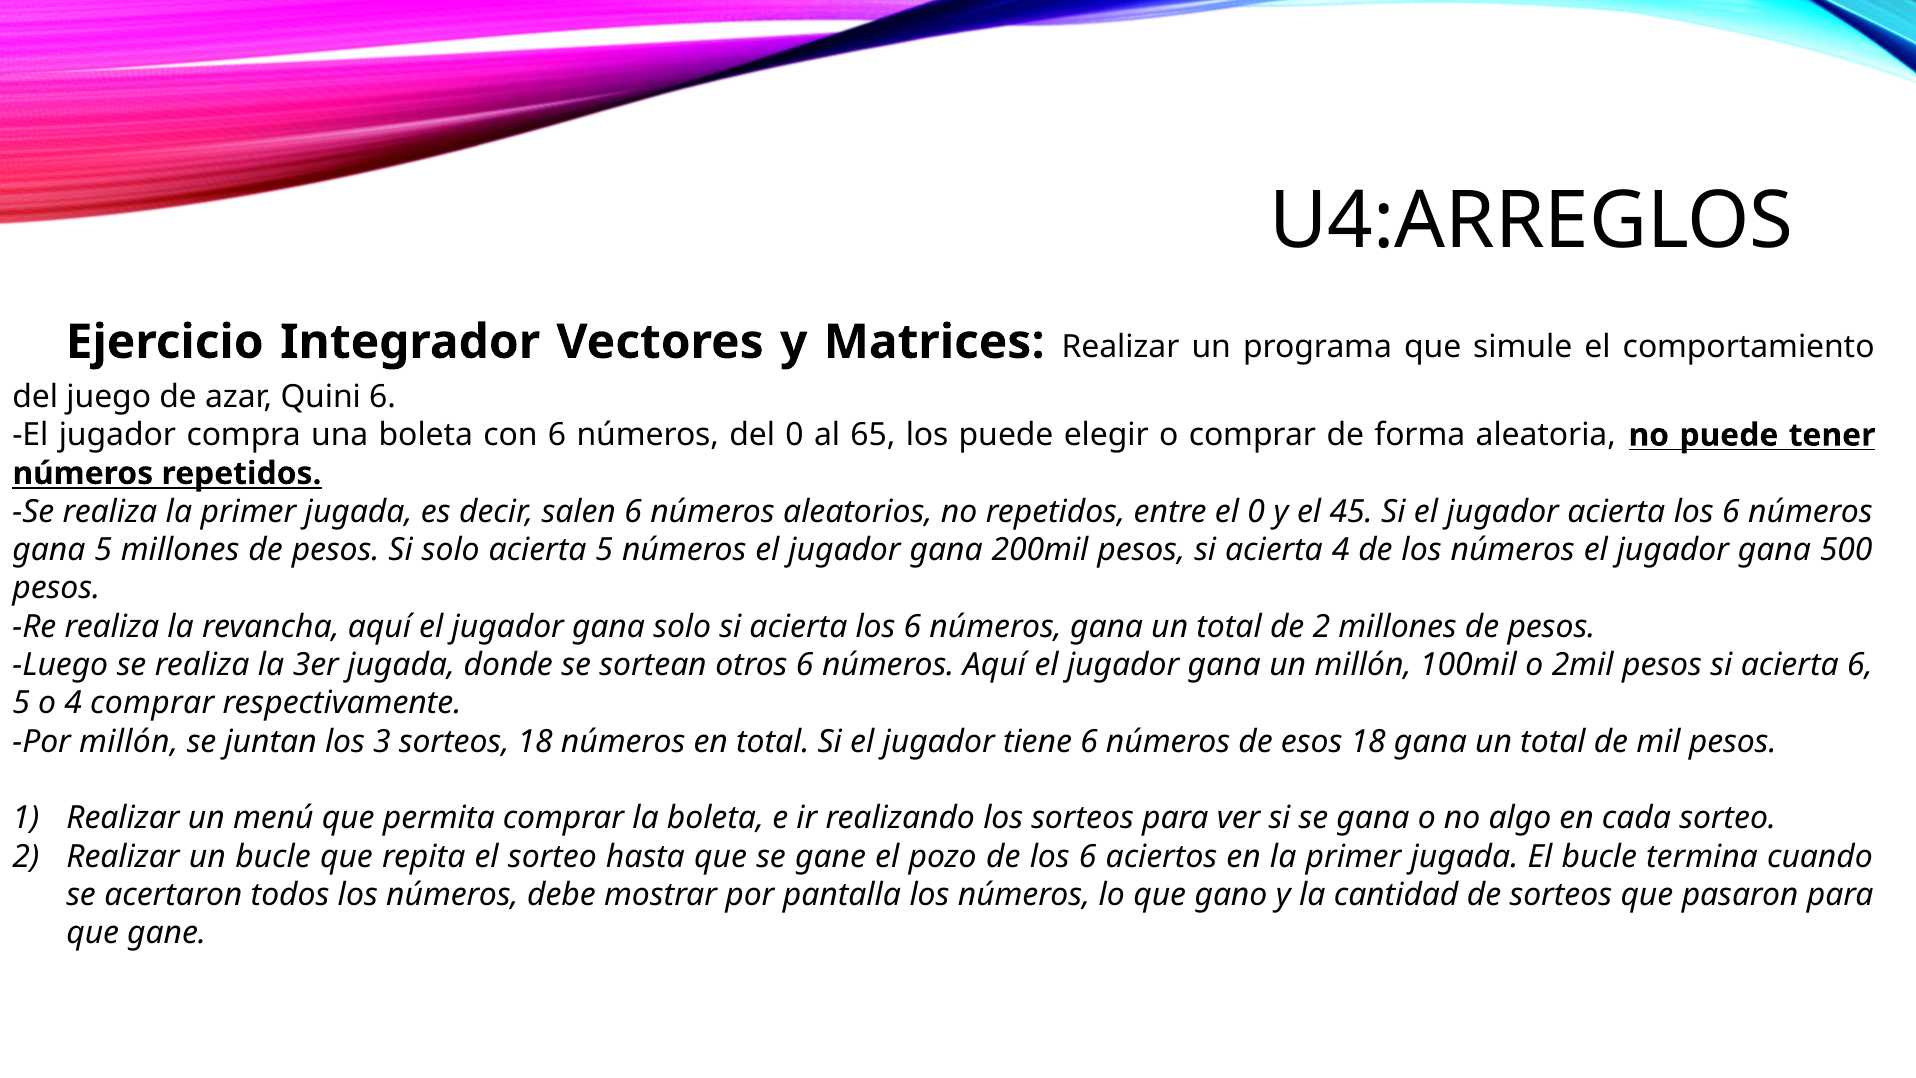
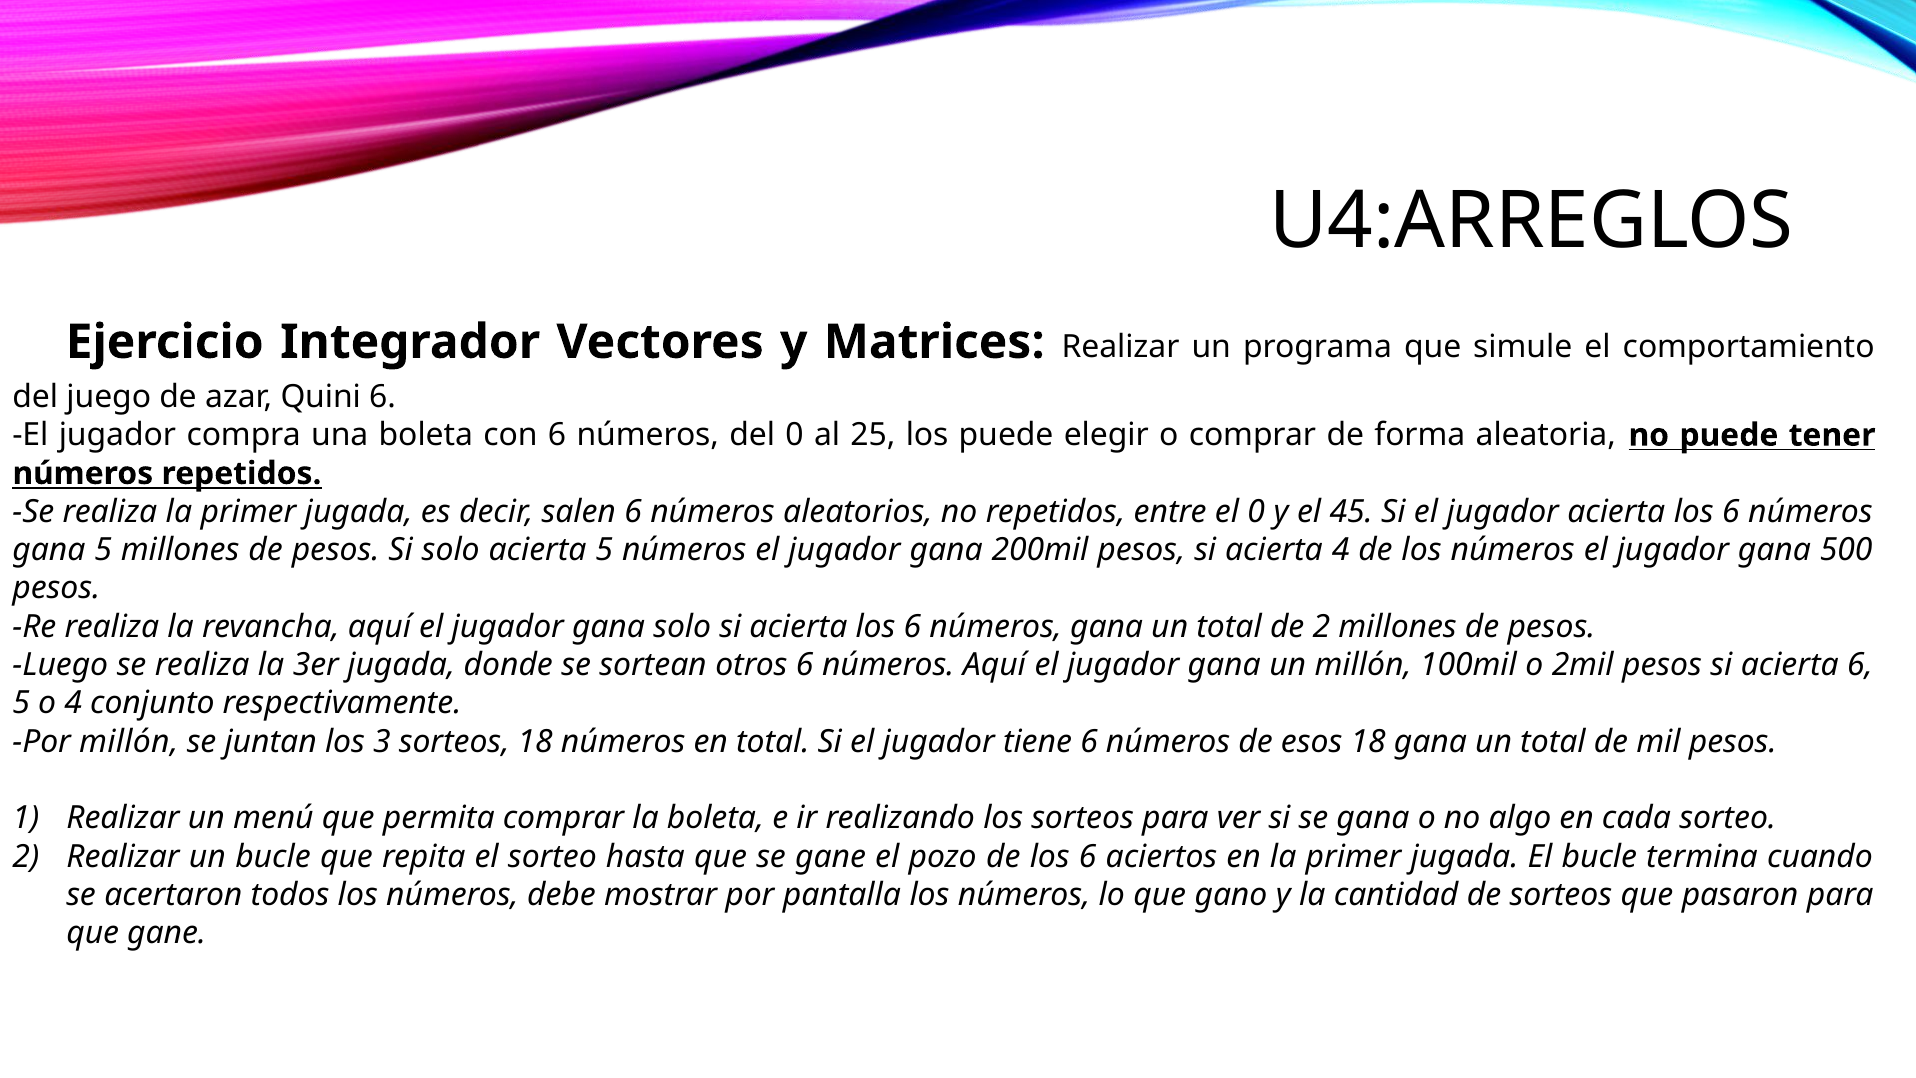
65: 65 -> 25
4 comprar: comprar -> conjunto
